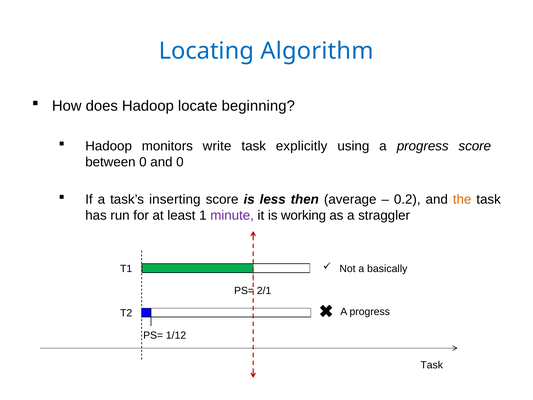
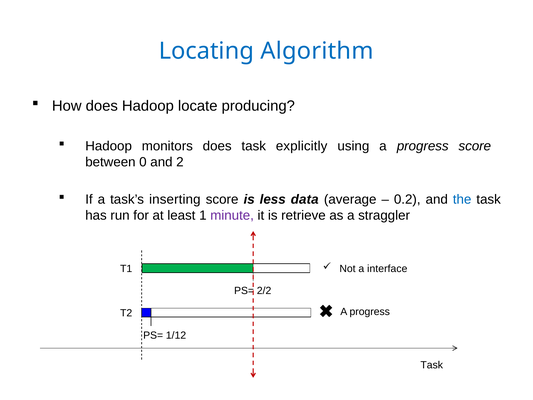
beginning: beginning -> producing
monitors write: write -> does
and 0: 0 -> 2
then: then -> data
the colour: orange -> blue
working: working -> retrieve
basically: basically -> interface
2/1: 2/1 -> 2/2
